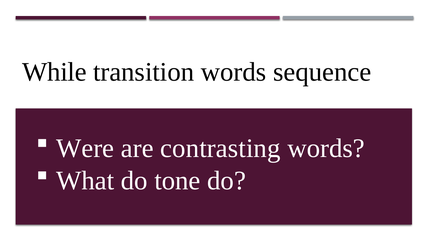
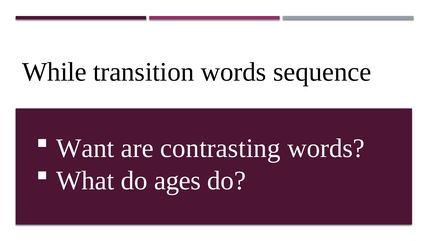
Were: Were -> Want
tone: tone -> ages
